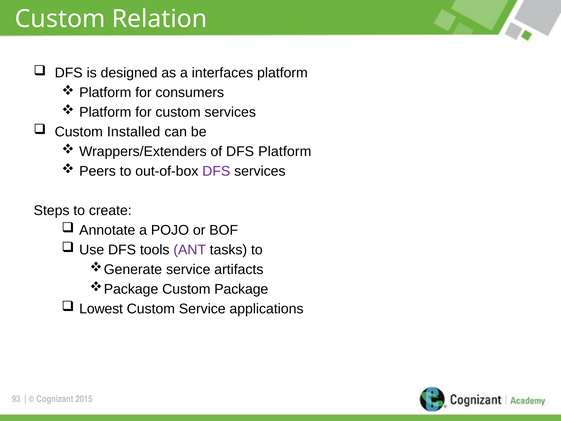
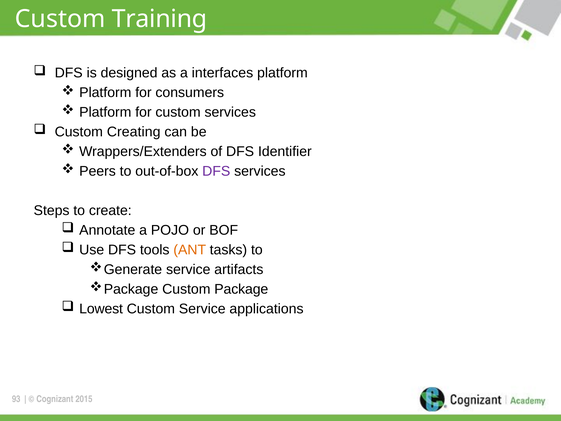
Relation: Relation -> Training
Installed: Installed -> Creating
DFS Platform: Platform -> Identifier
ANT colour: purple -> orange
